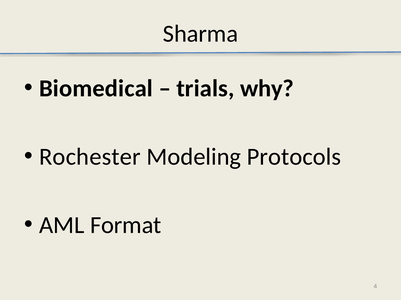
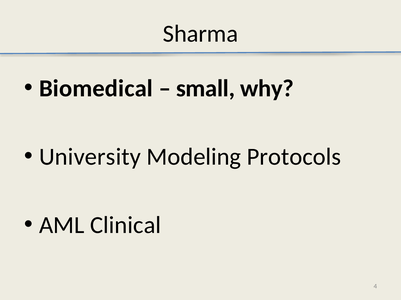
trials: trials -> small
Rochester: Rochester -> University
Format: Format -> Clinical
